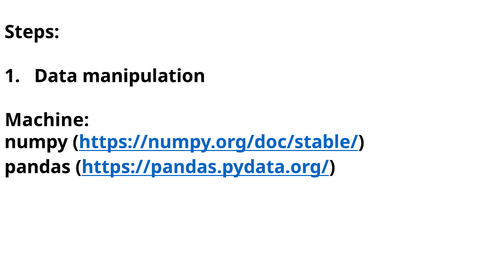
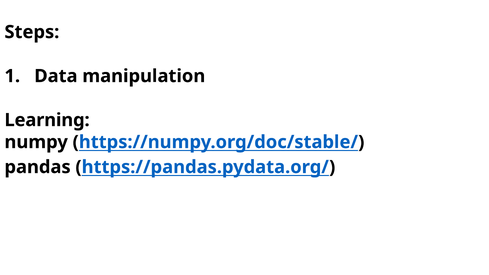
Machine: Machine -> Learning
